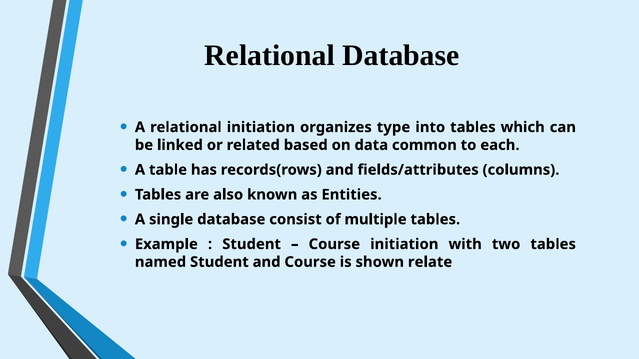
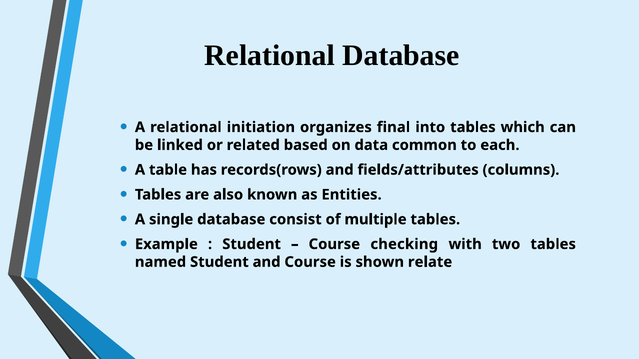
type: type -> final
Course initiation: initiation -> checking
